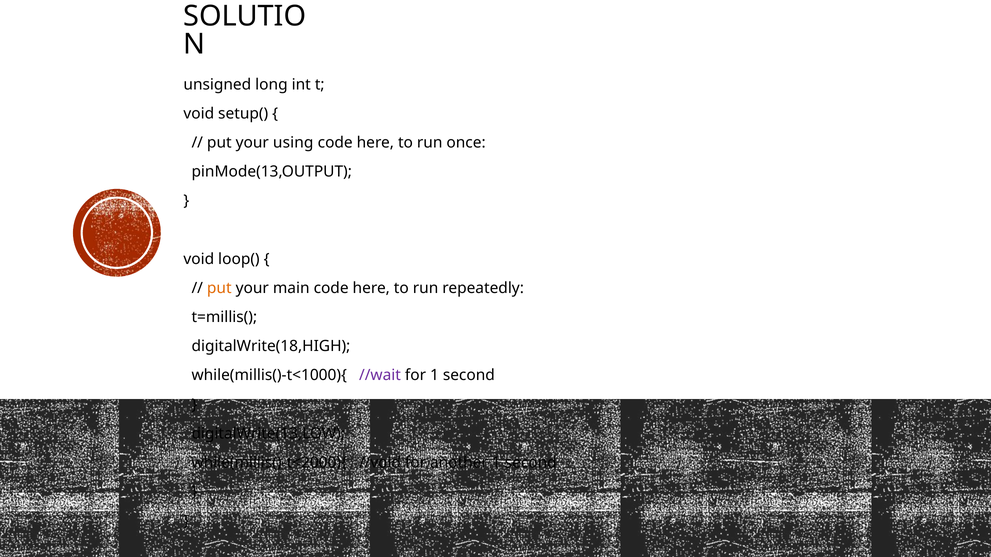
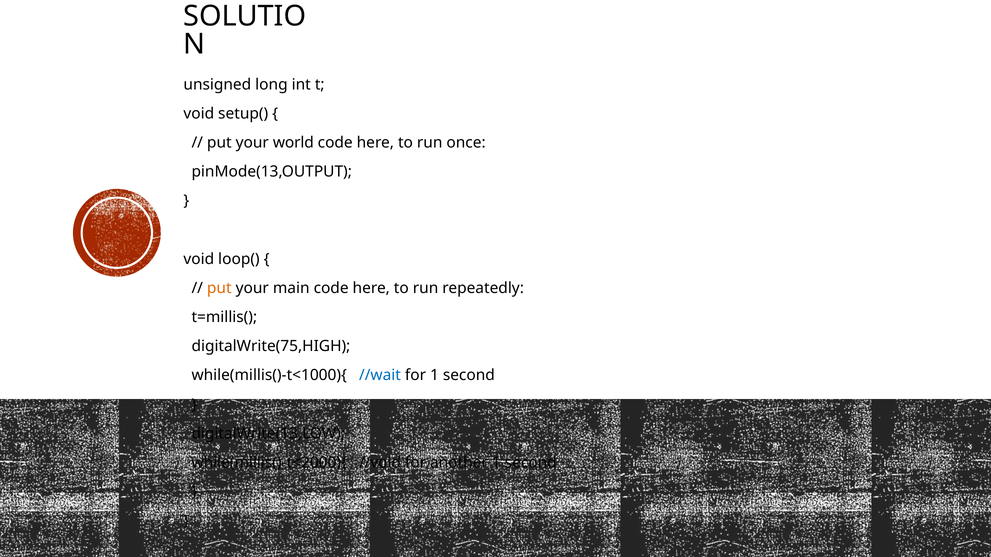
using: using -> world
digitalWrite(18,HIGH: digitalWrite(18,HIGH -> digitalWrite(75,HIGH
//wait colour: purple -> blue
